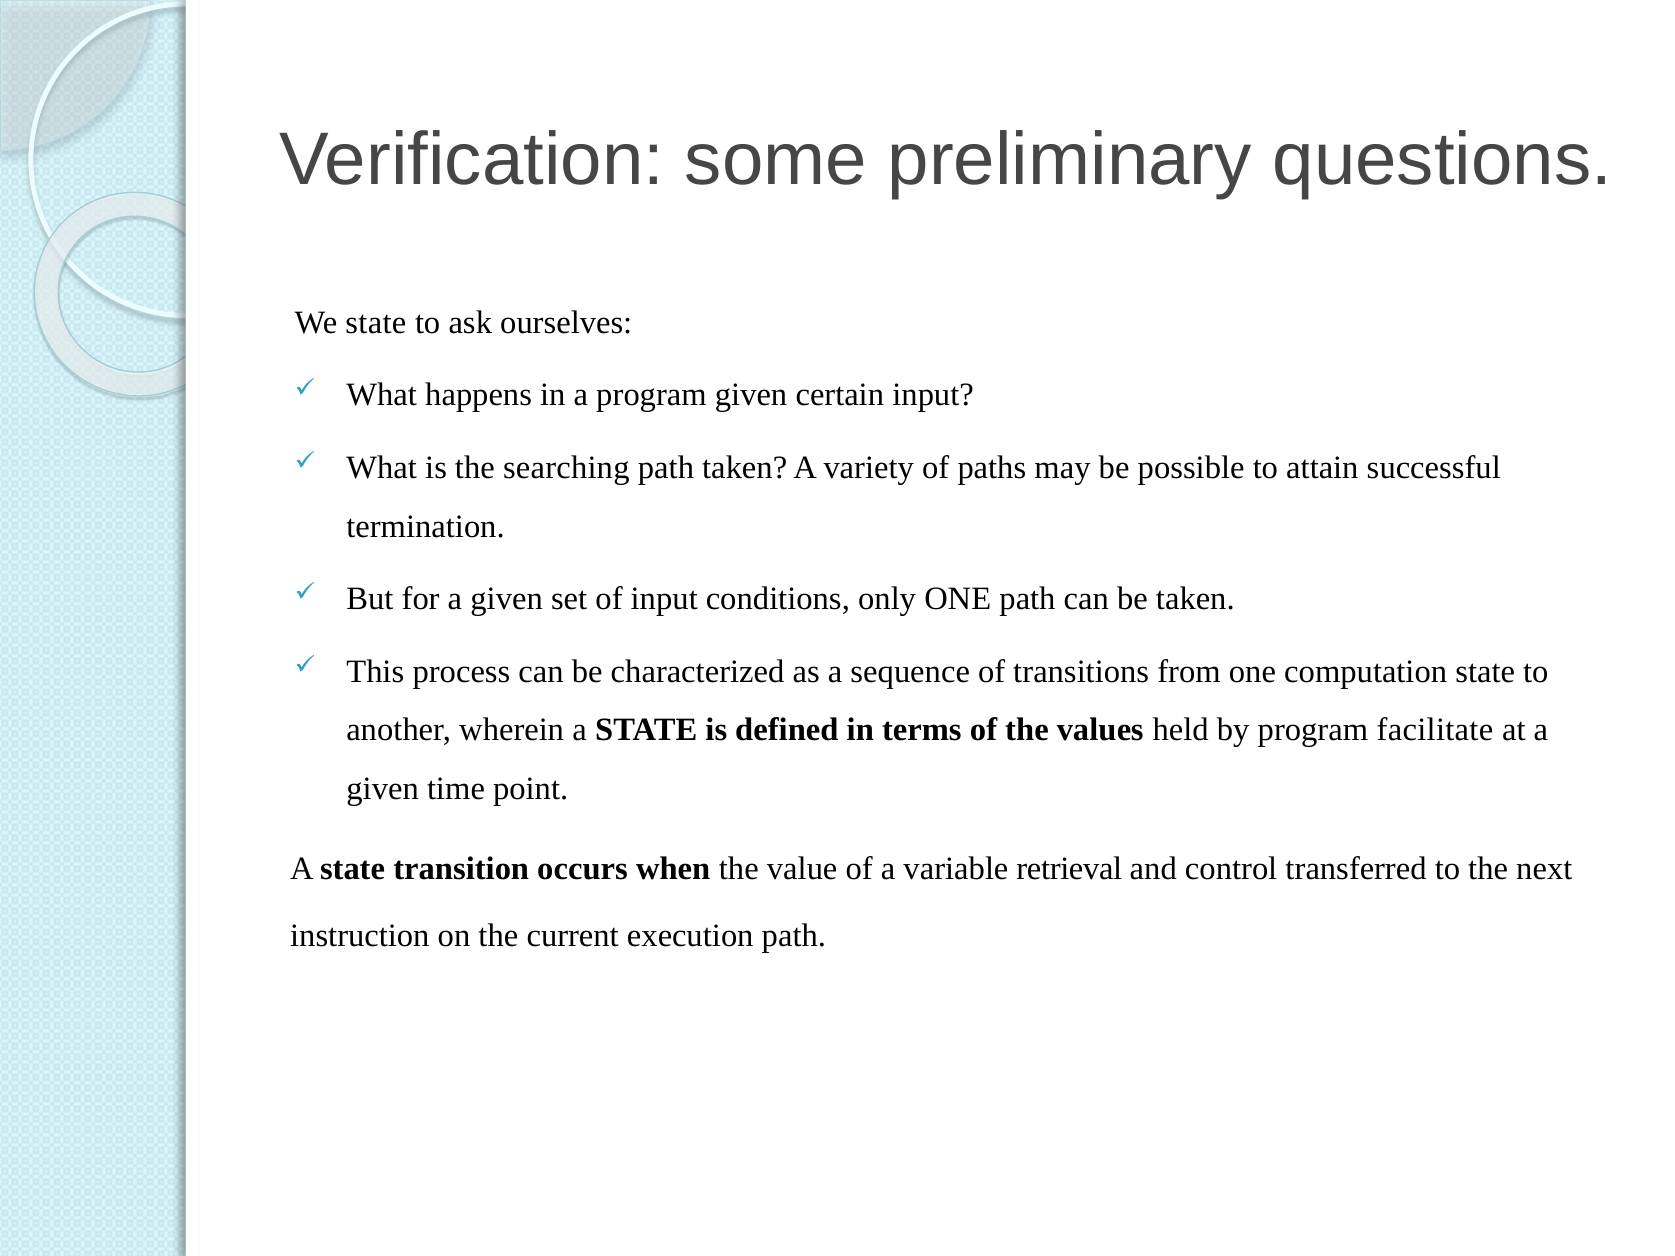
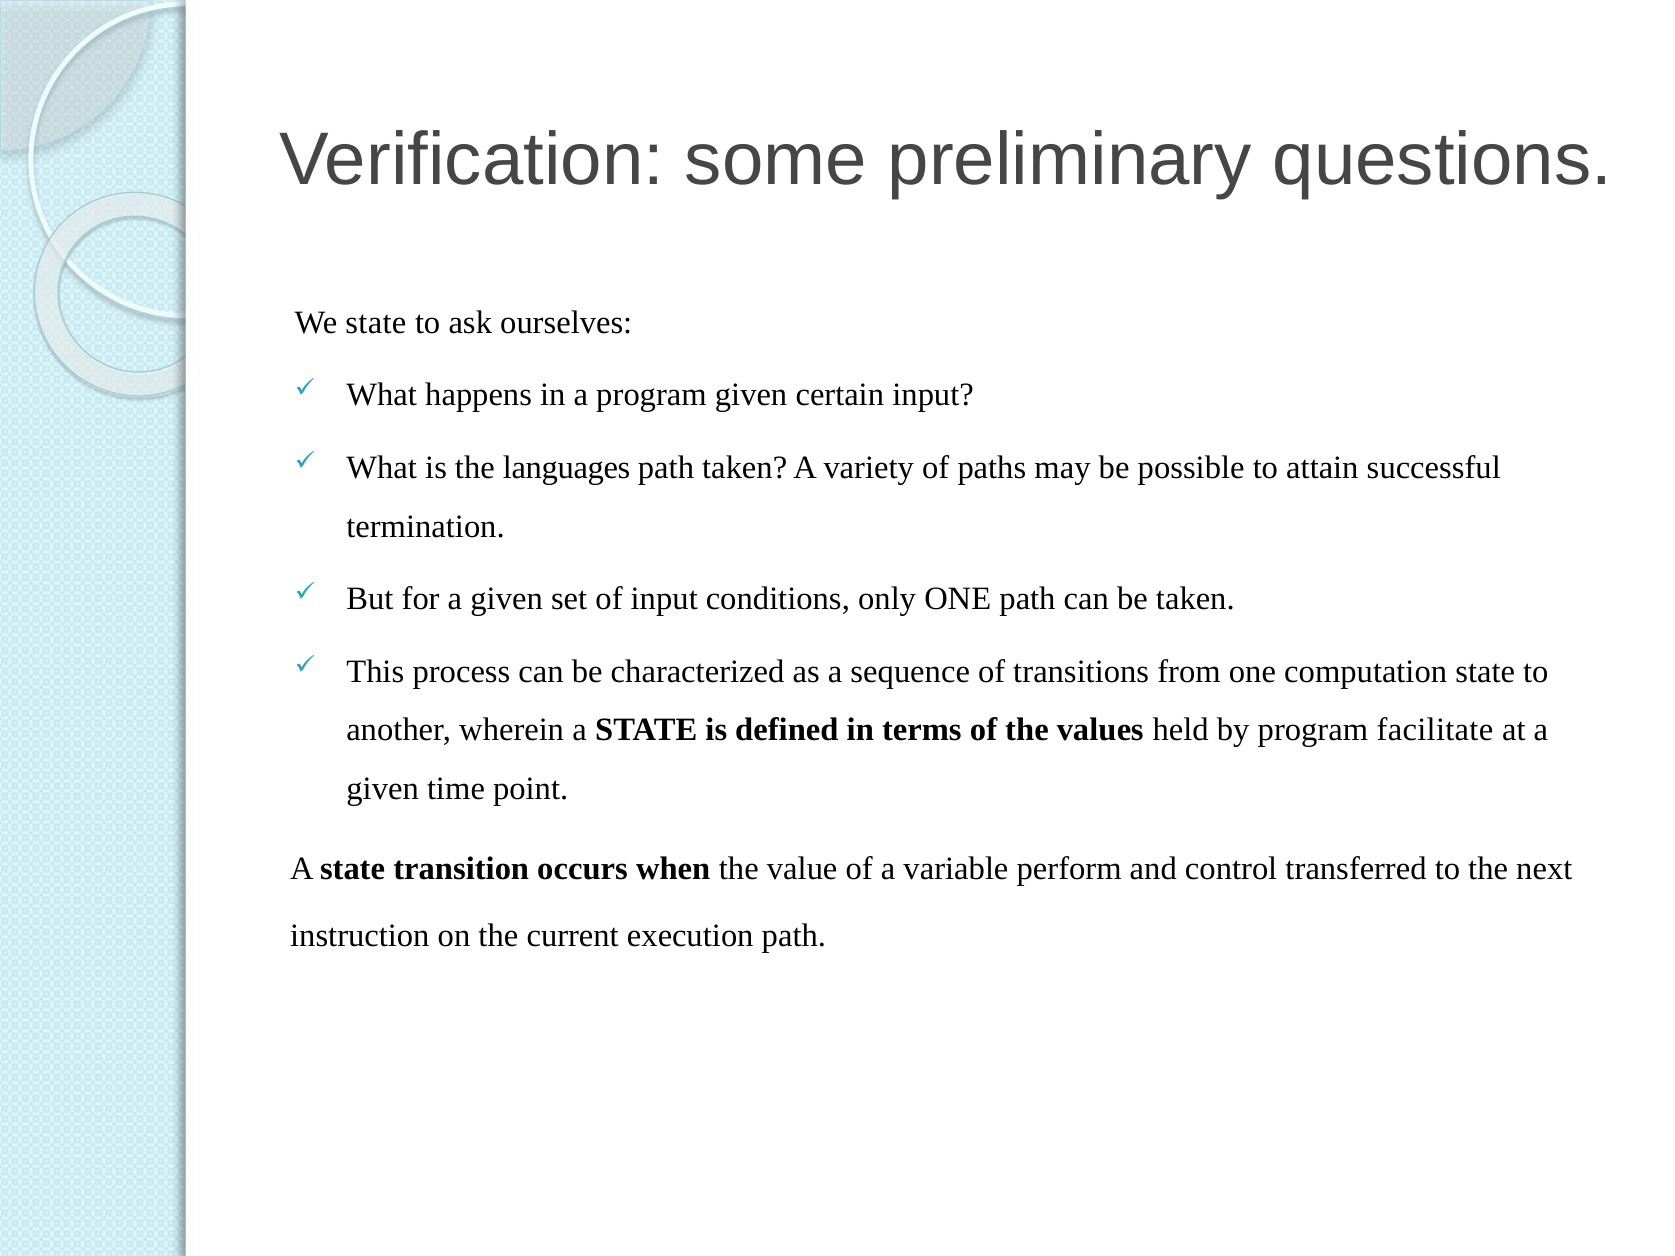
searching: searching -> languages
retrieval: retrieval -> perform
